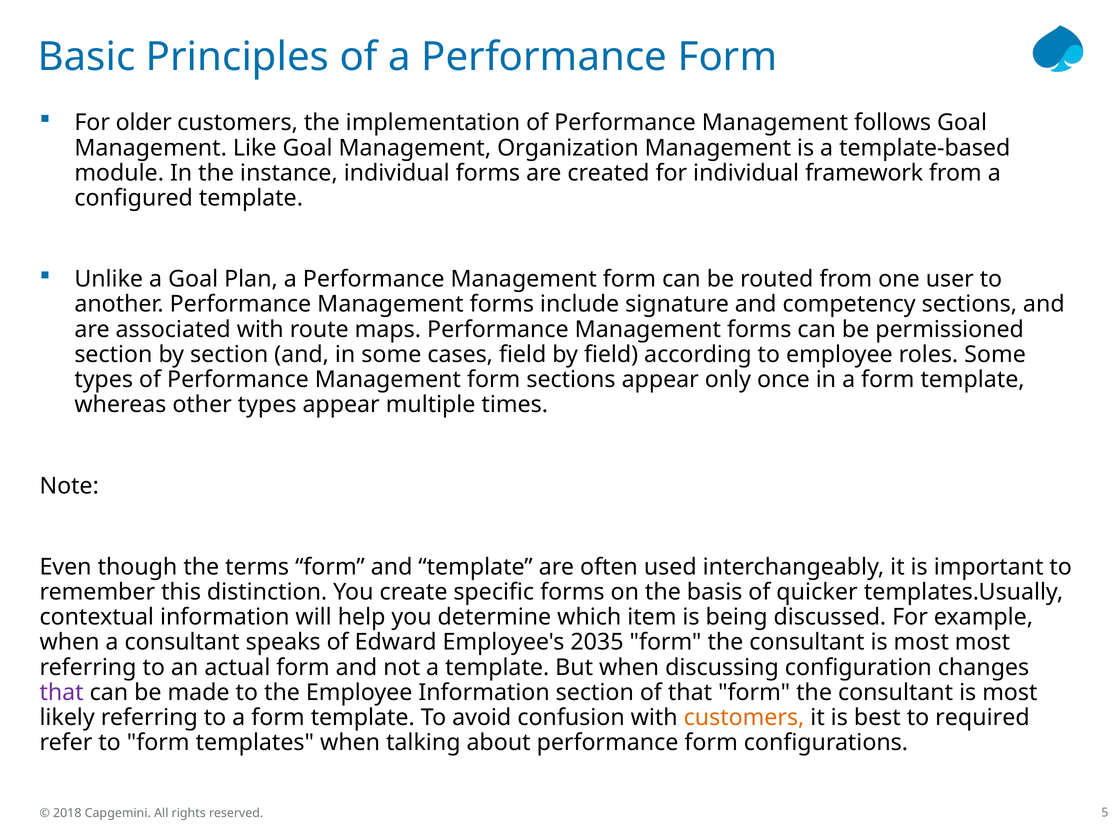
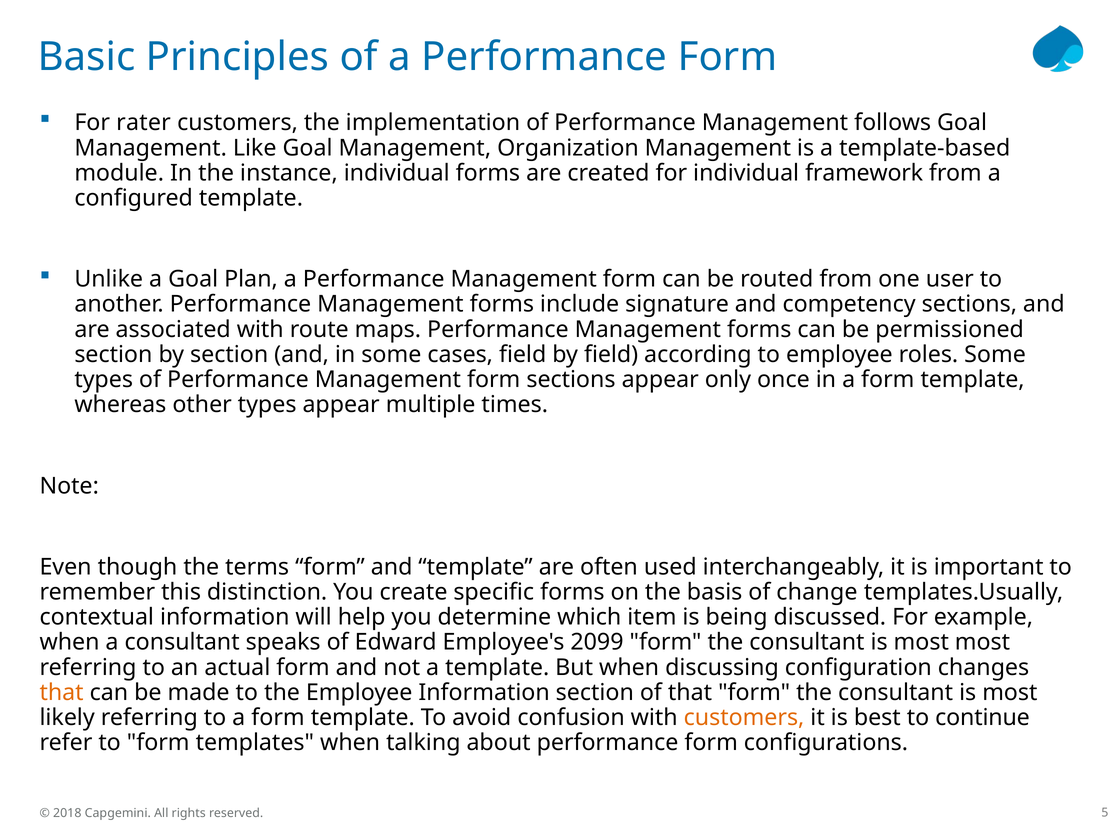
older: older -> rater
quicker: quicker -> change
2035: 2035 -> 2099
that at (62, 693) colour: purple -> orange
required: required -> continue
